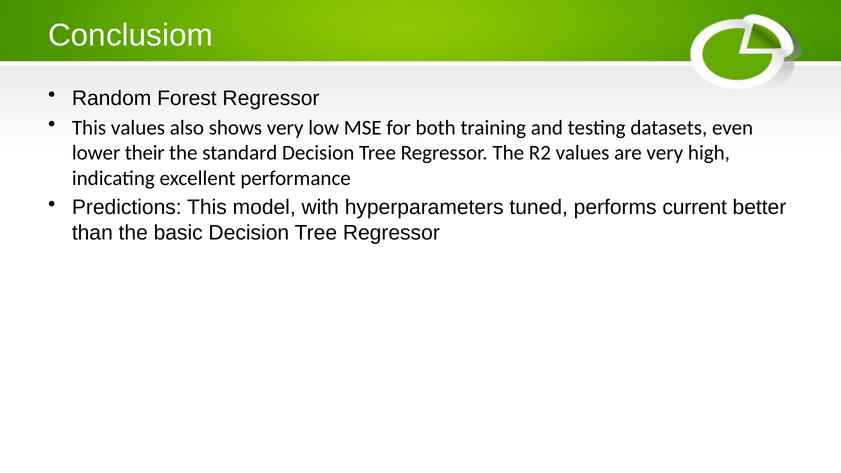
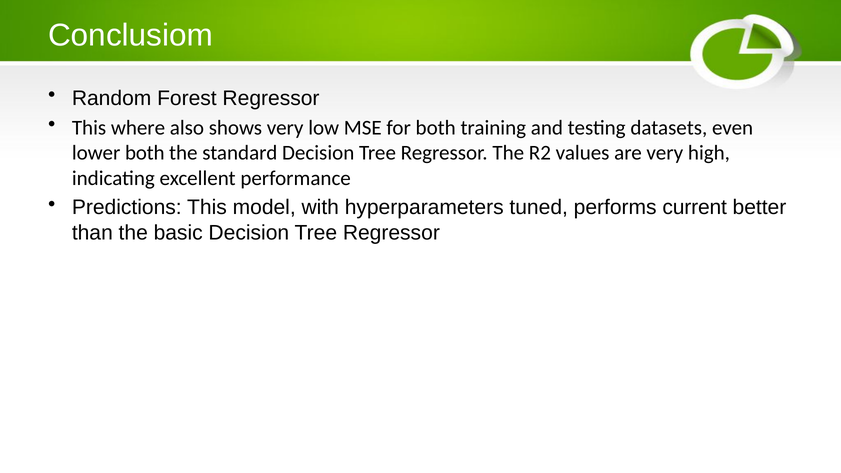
This values: values -> where
lower their: their -> both
